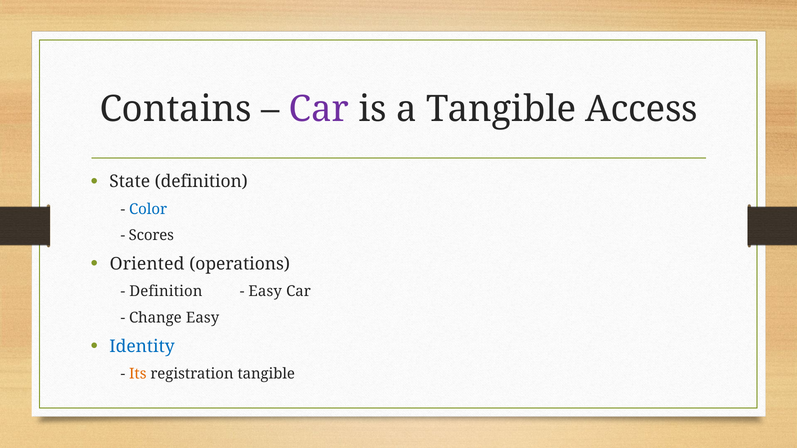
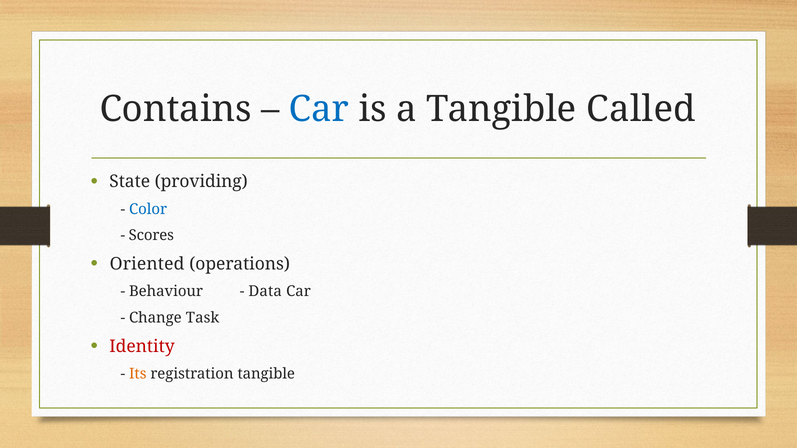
Car at (319, 109) colour: purple -> blue
Access: Access -> Called
State definition: definition -> providing
Definition at (166, 292): Definition -> Behaviour
Easy at (265, 292): Easy -> Data
Change Easy: Easy -> Task
Identity colour: blue -> red
